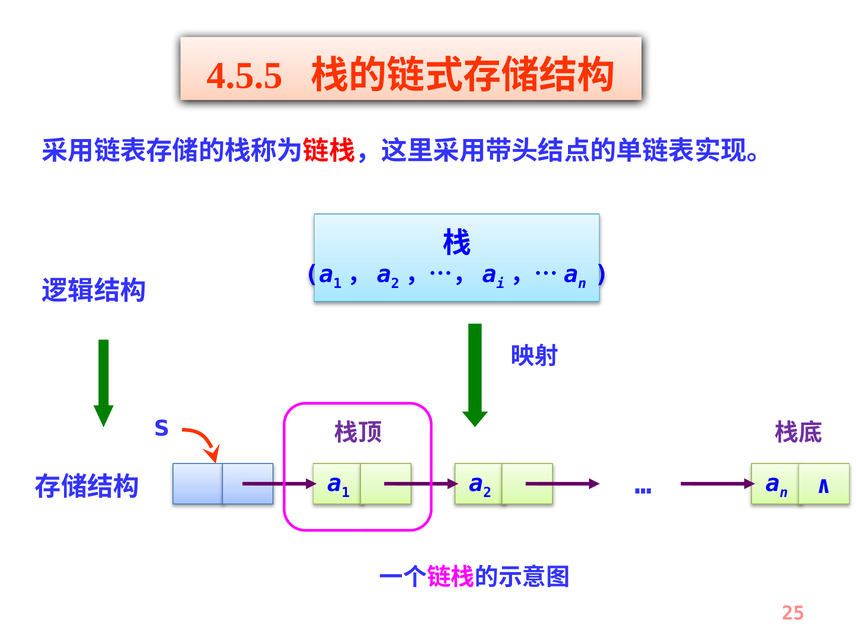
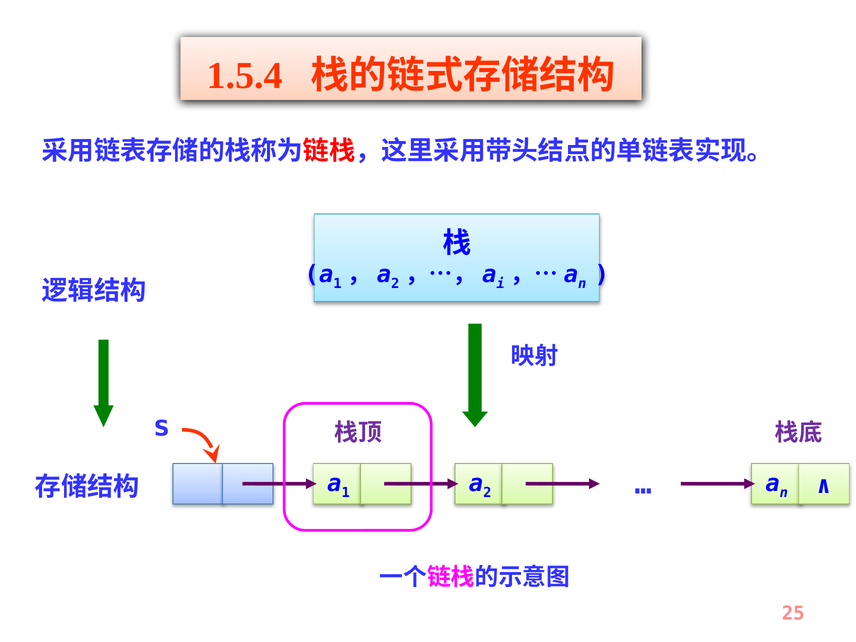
4.5.5: 4.5.5 -> 1.5.4
